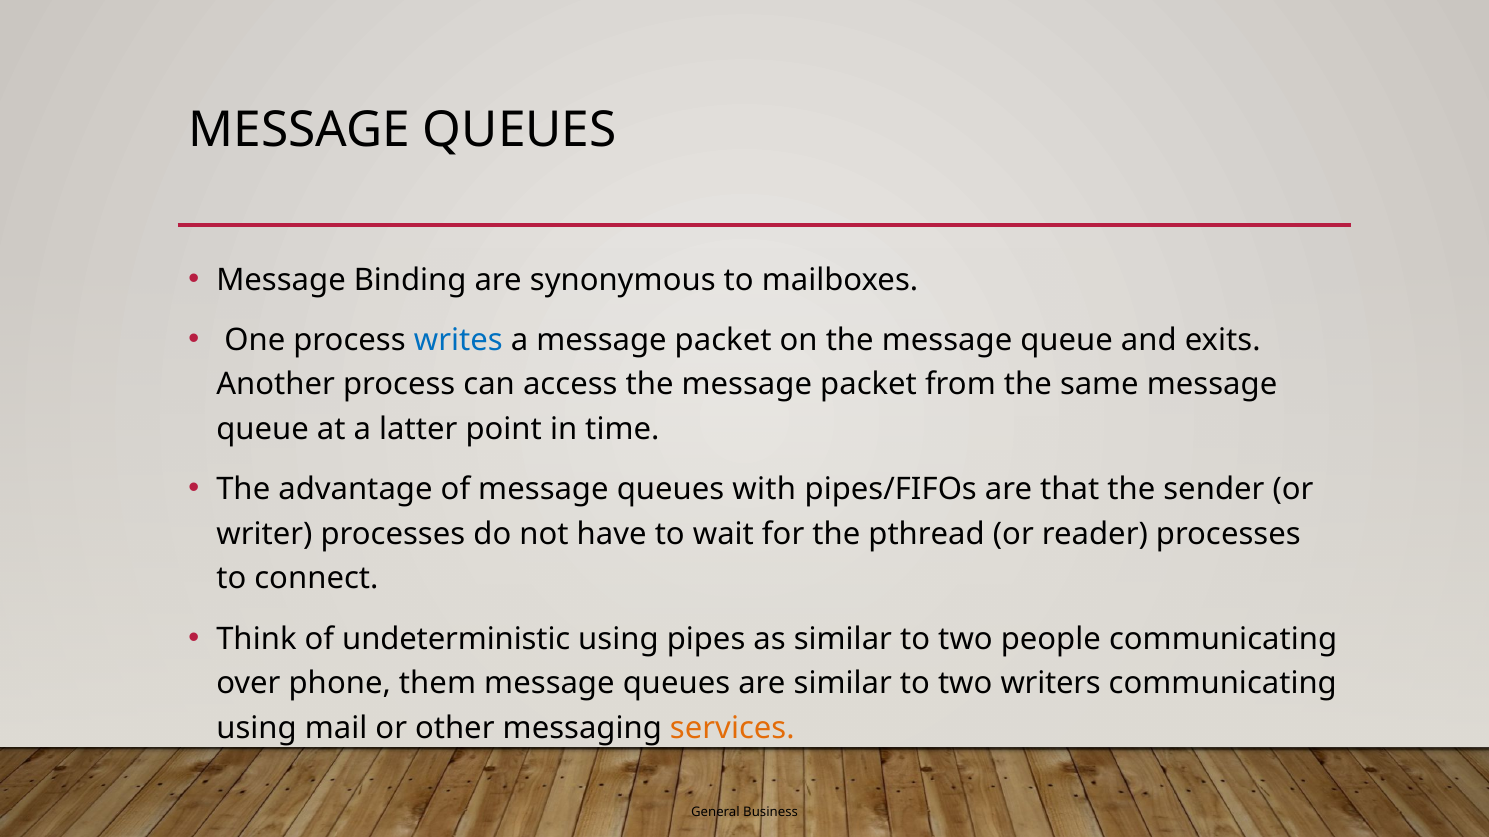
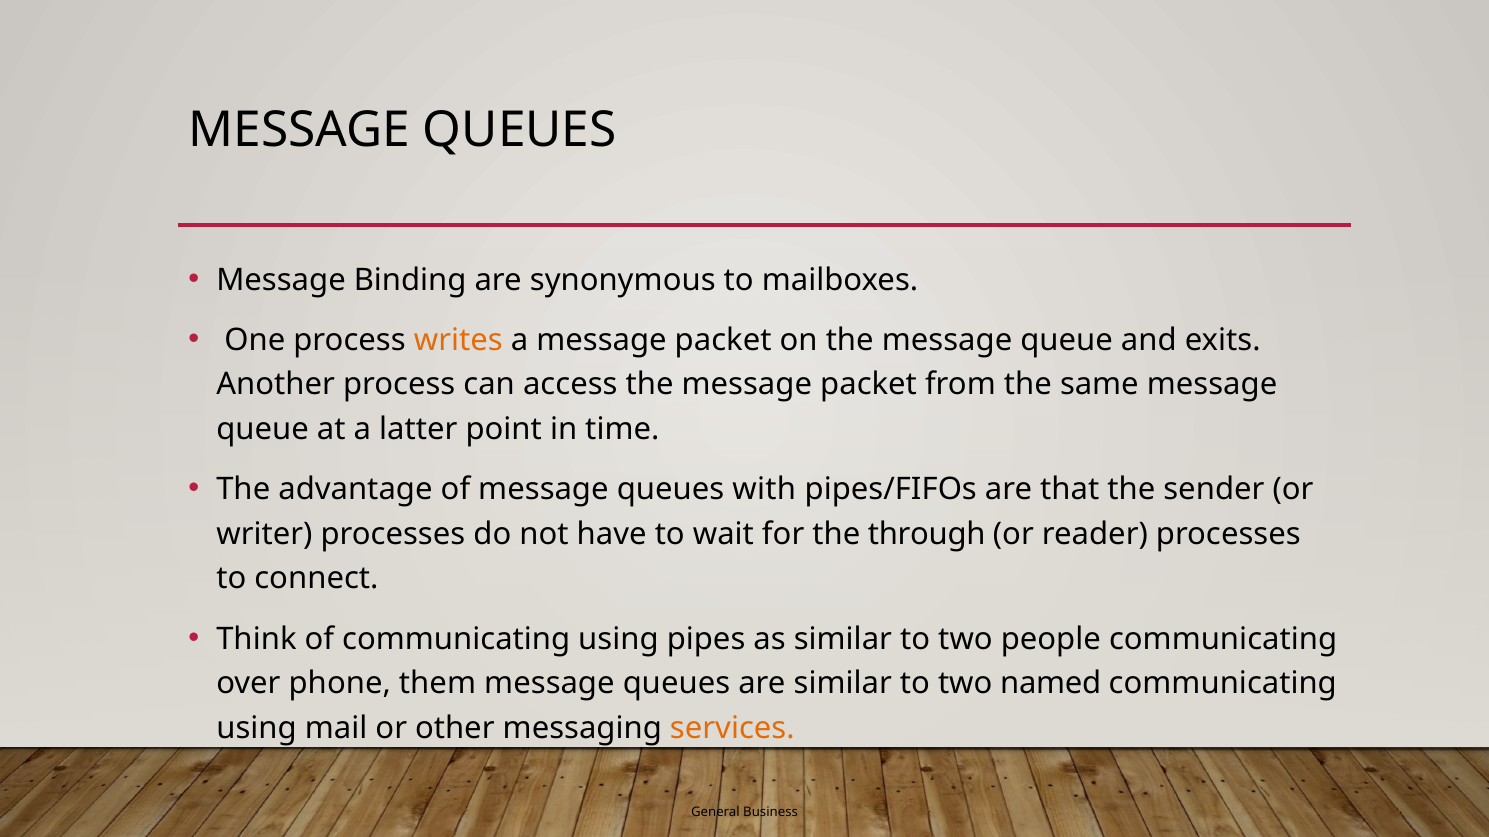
writes colour: blue -> orange
pthread: pthread -> through
of undeterministic: undeterministic -> communicating
writers: writers -> named
